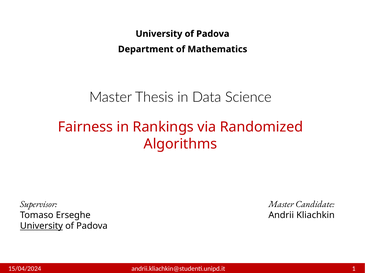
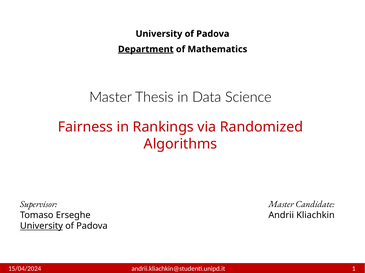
Department underline: none -> present
